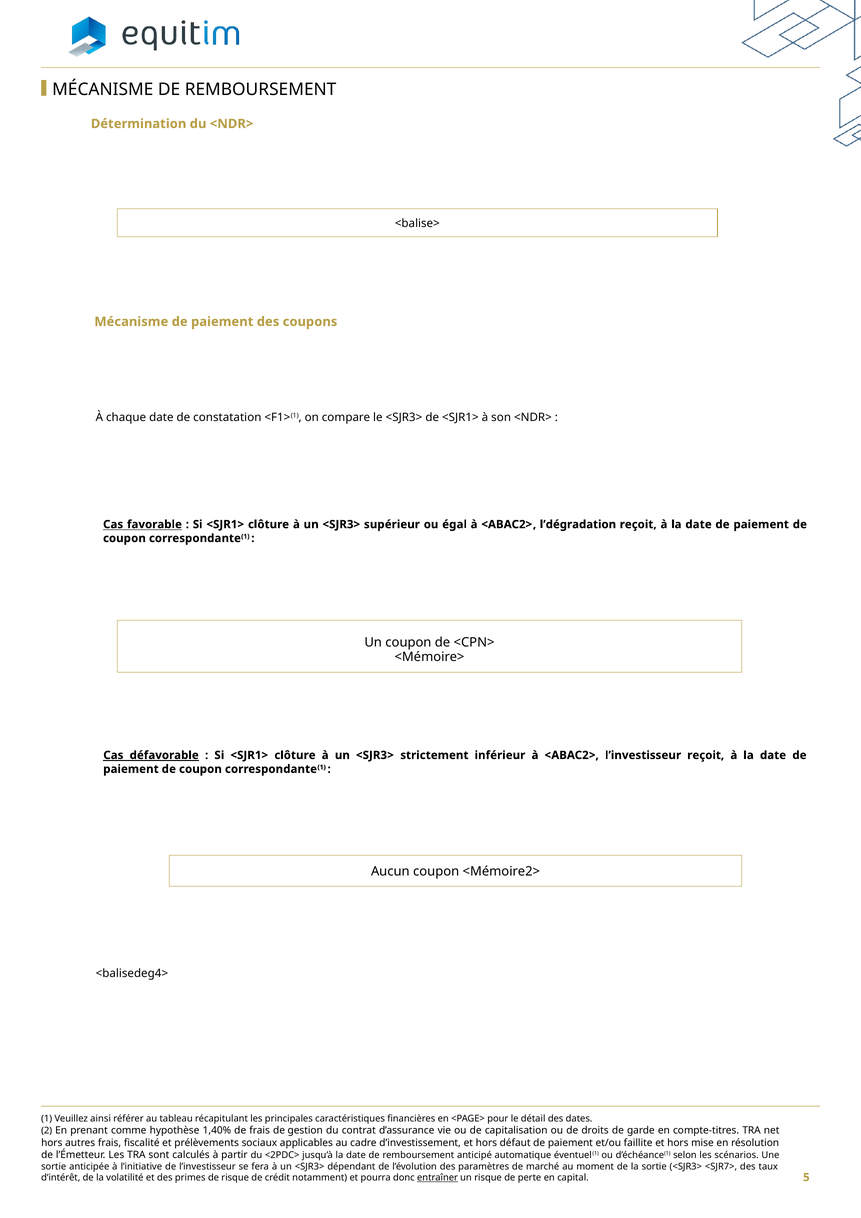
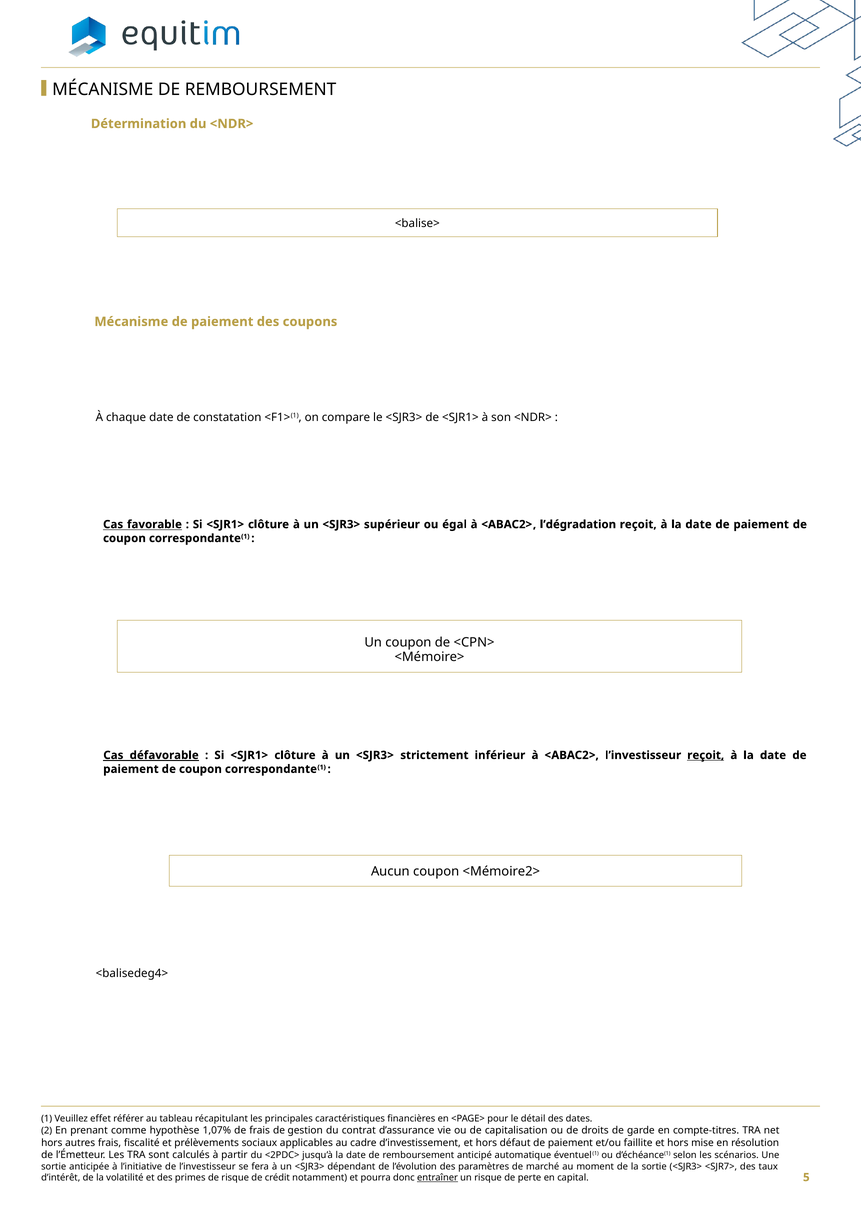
reçoit at (706, 755) underline: none -> present
ainsi: ainsi -> effet
1,40%: 1,40% -> 1,07%
